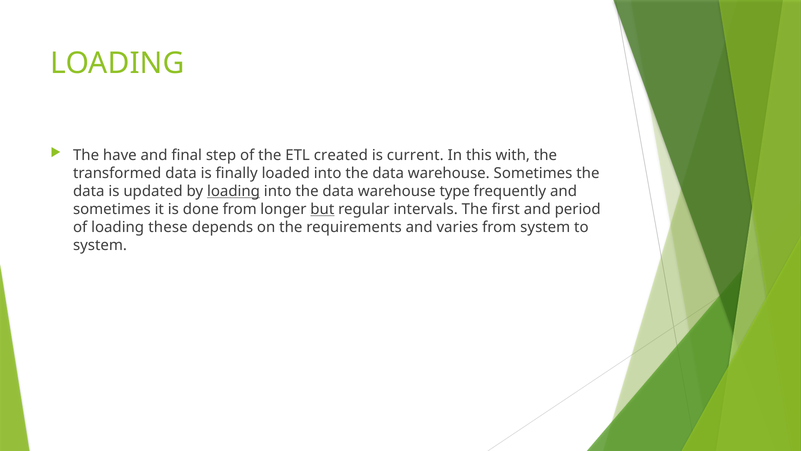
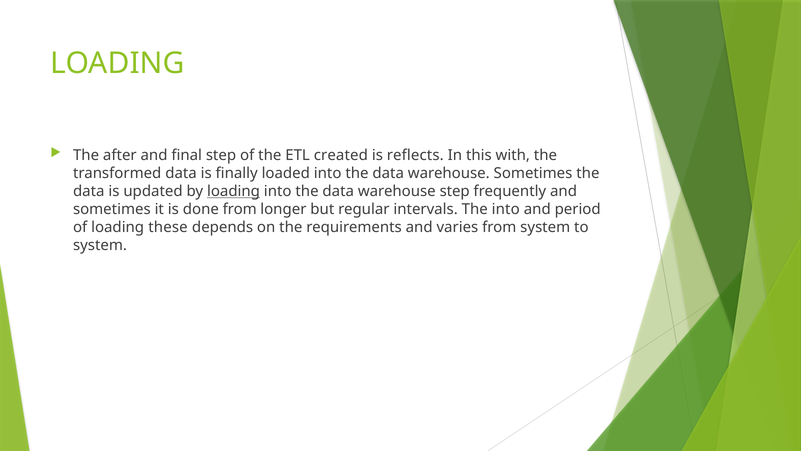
have: have -> after
current: current -> reflects
warehouse type: type -> step
but underline: present -> none
The first: first -> into
